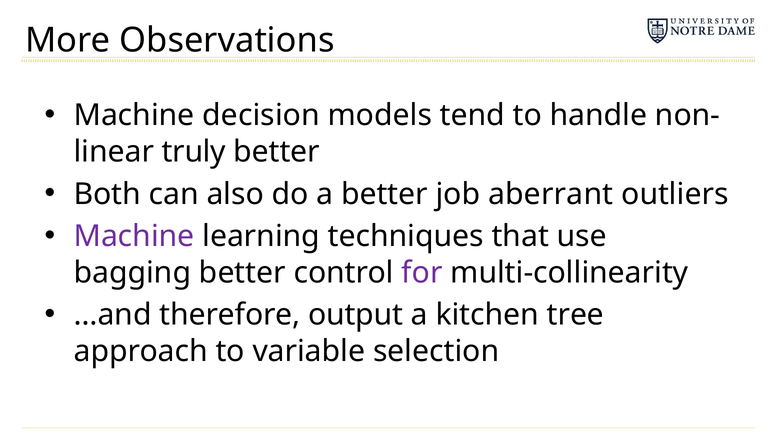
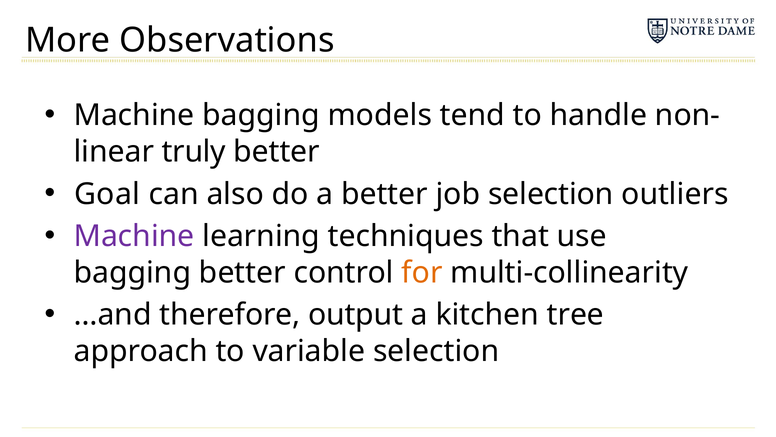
Machine decision: decision -> bagging
Both: Both -> Goal
job aberrant: aberrant -> selection
for colour: purple -> orange
